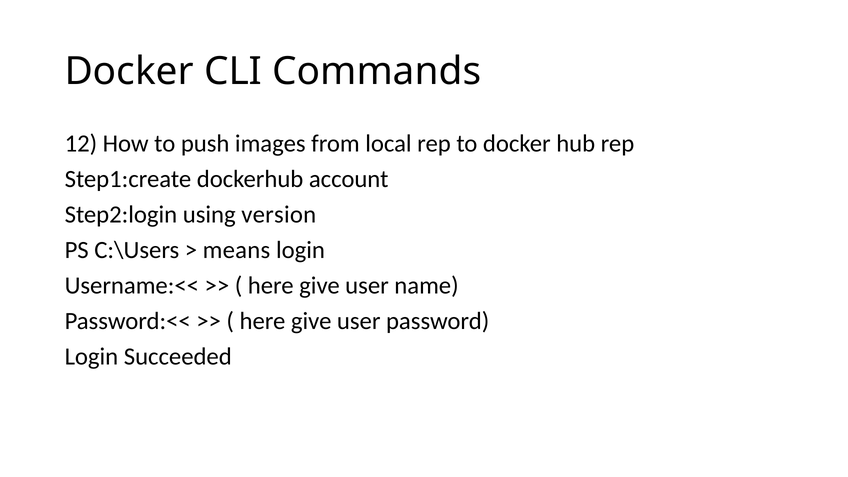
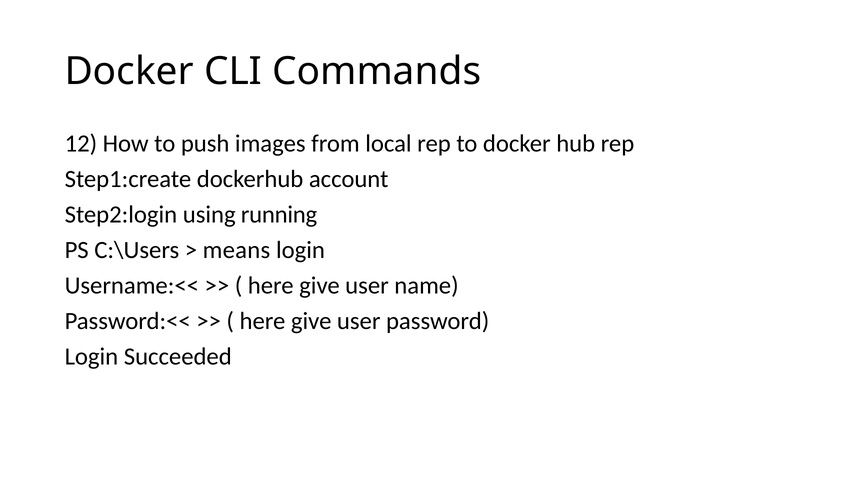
version: version -> running
